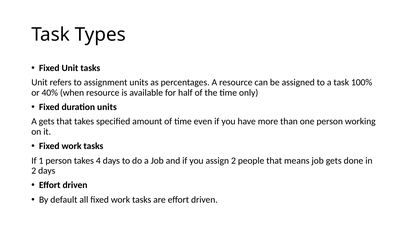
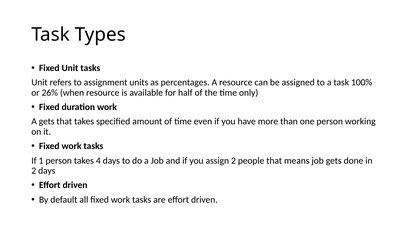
40%: 40% -> 26%
duration units: units -> work
